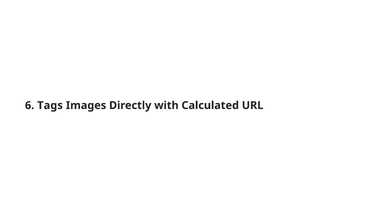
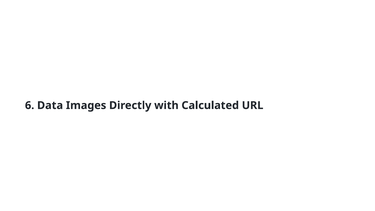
Tags: Tags -> Data
